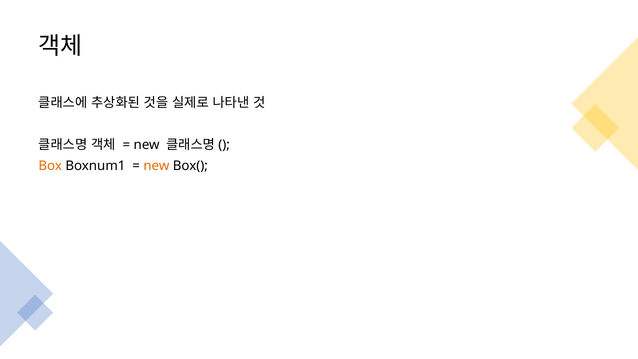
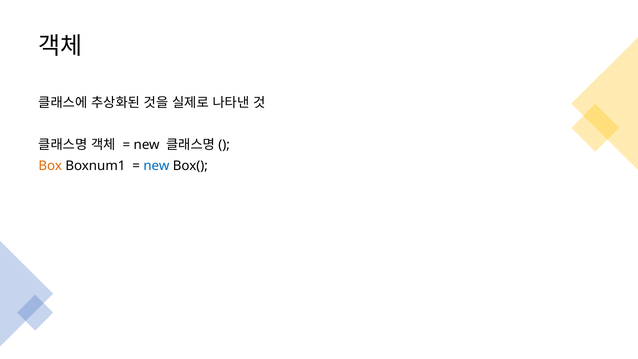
new at (156, 166) colour: orange -> blue
